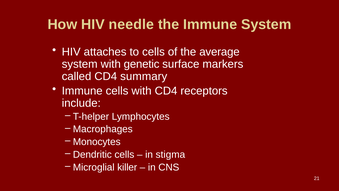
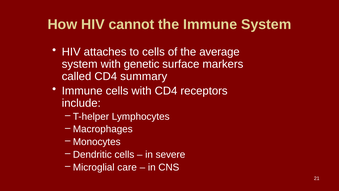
needle: needle -> cannot
stigma: stigma -> severe
killer: killer -> care
